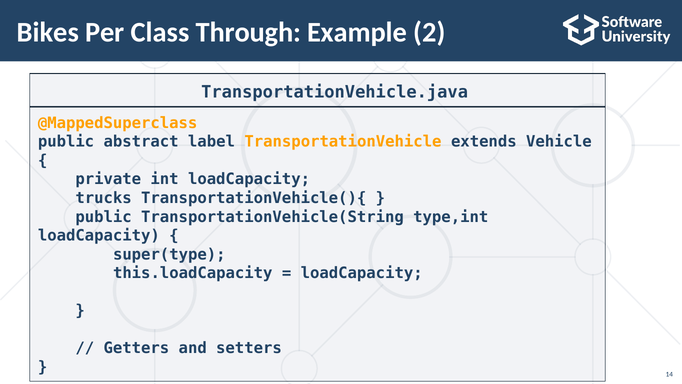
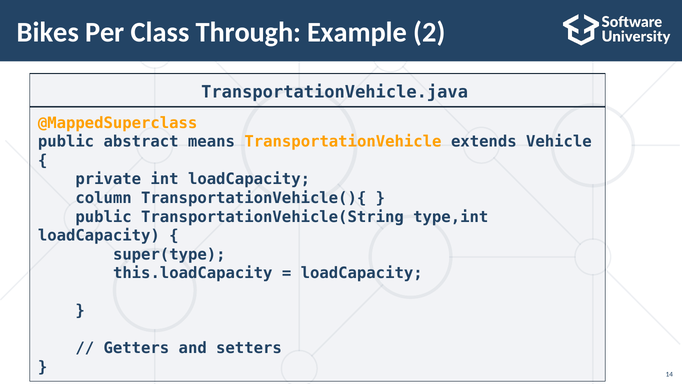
label: label -> means
trucks: trucks -> column
